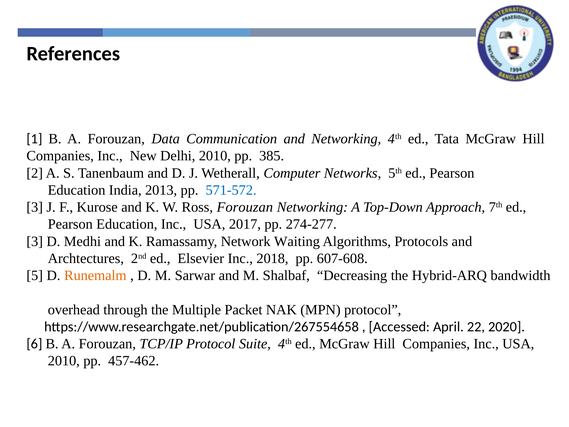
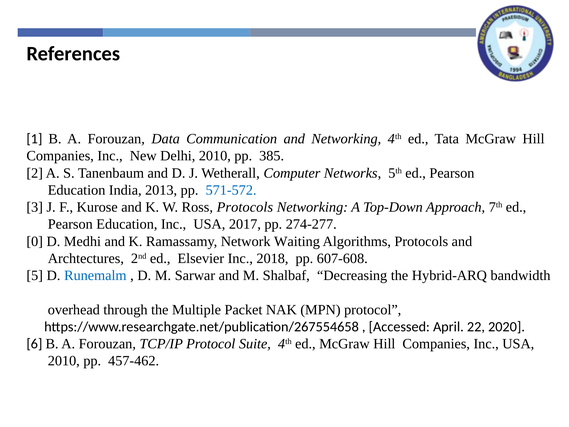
Ross Forouzan: Forouzan -> Protocols
3 at (35, 241): 3 -> 0
Runemalm colour: orange -> blue
